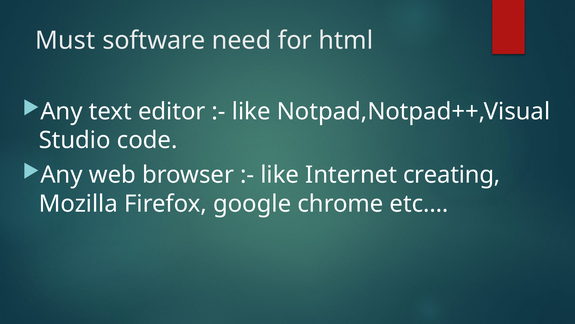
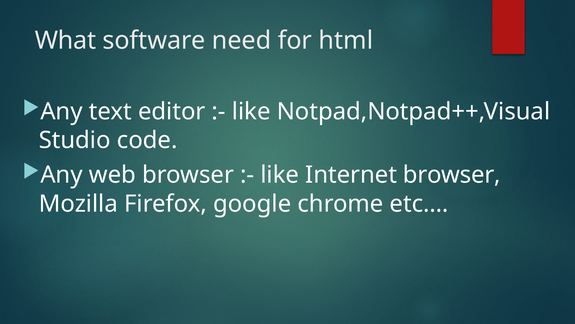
Must: Must -> What
Internet creating: creating -> browser
